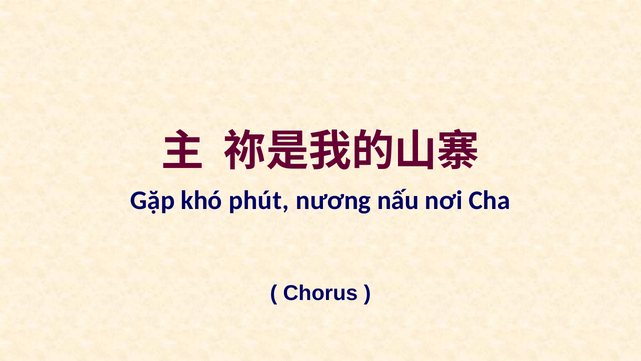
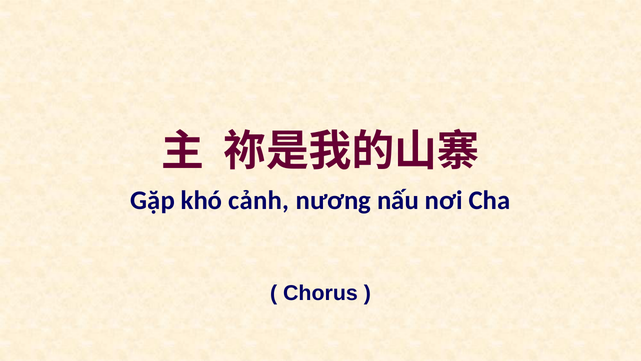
phút: phút -> cảnh
